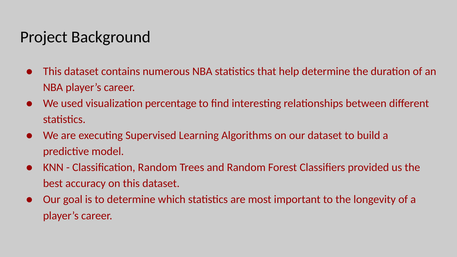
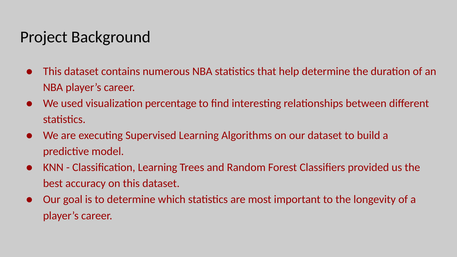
Classification Random: Random -> Learning
